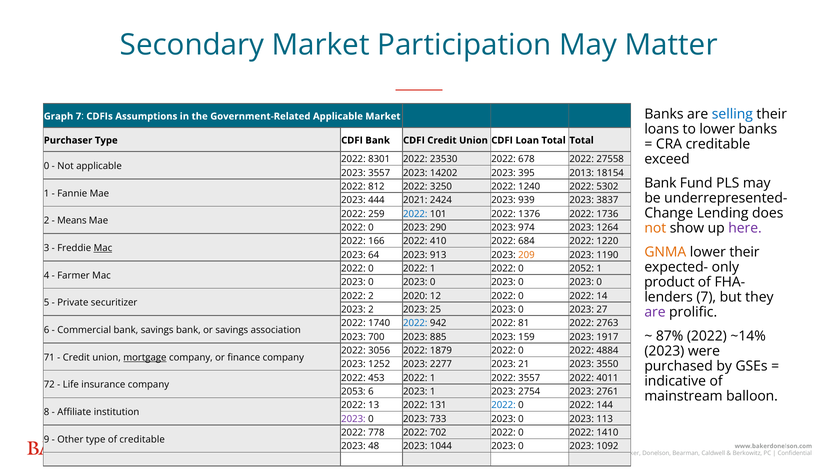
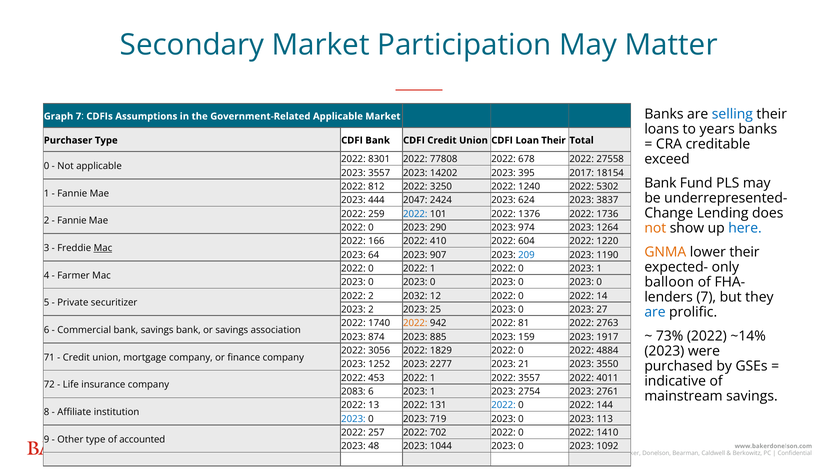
to lower: lower -> years
Loan Total: Total -> Their
23530: 23530 -> 77808
2013: 2013 -> 2017
2021: 2021 -> 2047
939: 939 -> 624
Means at (72, 221): Means -> Fannie
here colour: purple -> blue
684: 684 -> 604
913: 913 -> 907
209 colour: orange -> blue
1 2022 0 2052: 2052 -> 2023
product: product -> balloon
2020: 2020 -> 2032
are at (655, 312) colour: purple -> blue
2022 at (415, 323) colour: blue -> orange
87%: 87% -> 73%
700: 700 -> 874
1879: 1879 -> 1829
mortgage underline: present -> none
2053: 2053 -> 2083
mainstream balloon: balloon -> savings
2023 at (353, 419) colour: purple -> blue
733: 733 -> 719
778: 778 -> 257
of creditable: creditable -> accounted
